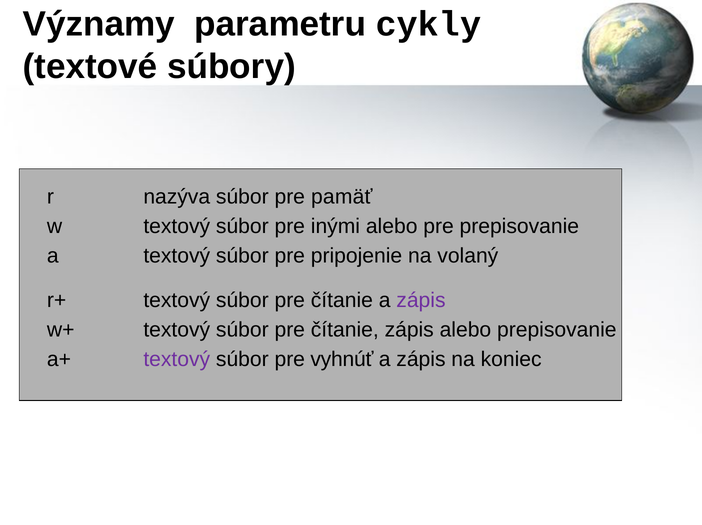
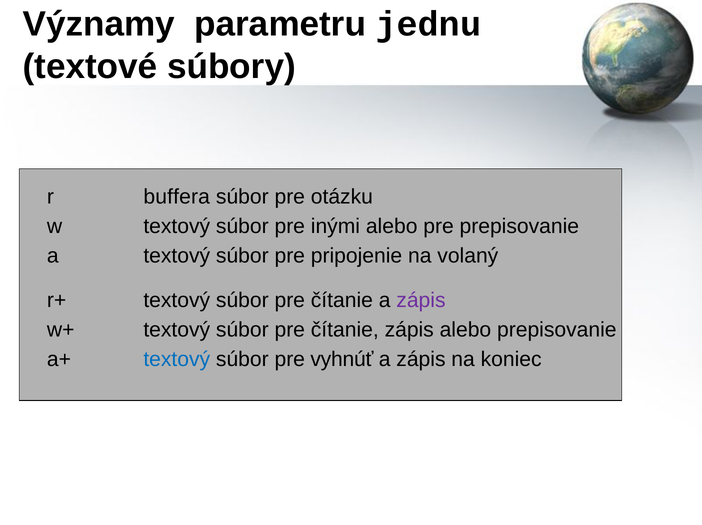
cykly: cykly -> jednu
nazýva: nazýva -> buffera
pamäť: pamäť -> otázku
textový at (177, 359) colour: purple -> blue
